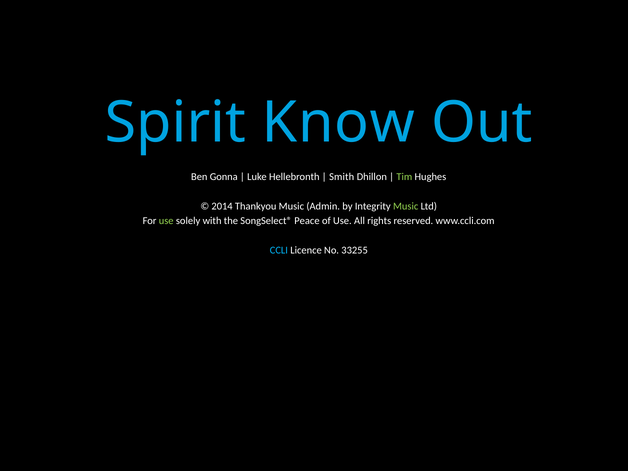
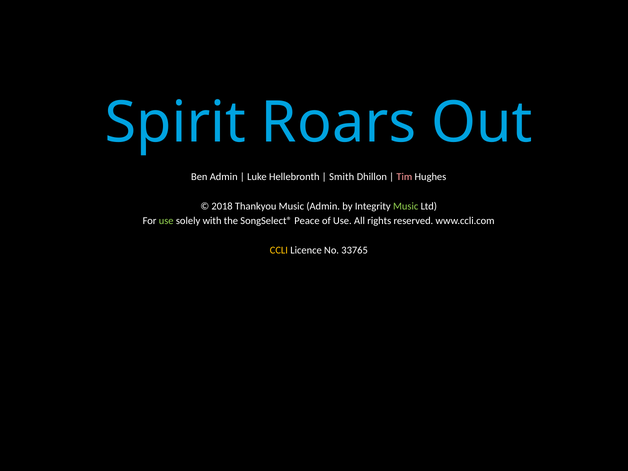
Know: Know -> Roars
Ben Gonna: Gonna -> Admin
Tim colour: light green -> pink
2014: 2014 -> 2018
CCLI colour: light blue -> yellow
33255: 33255 -> 33765
